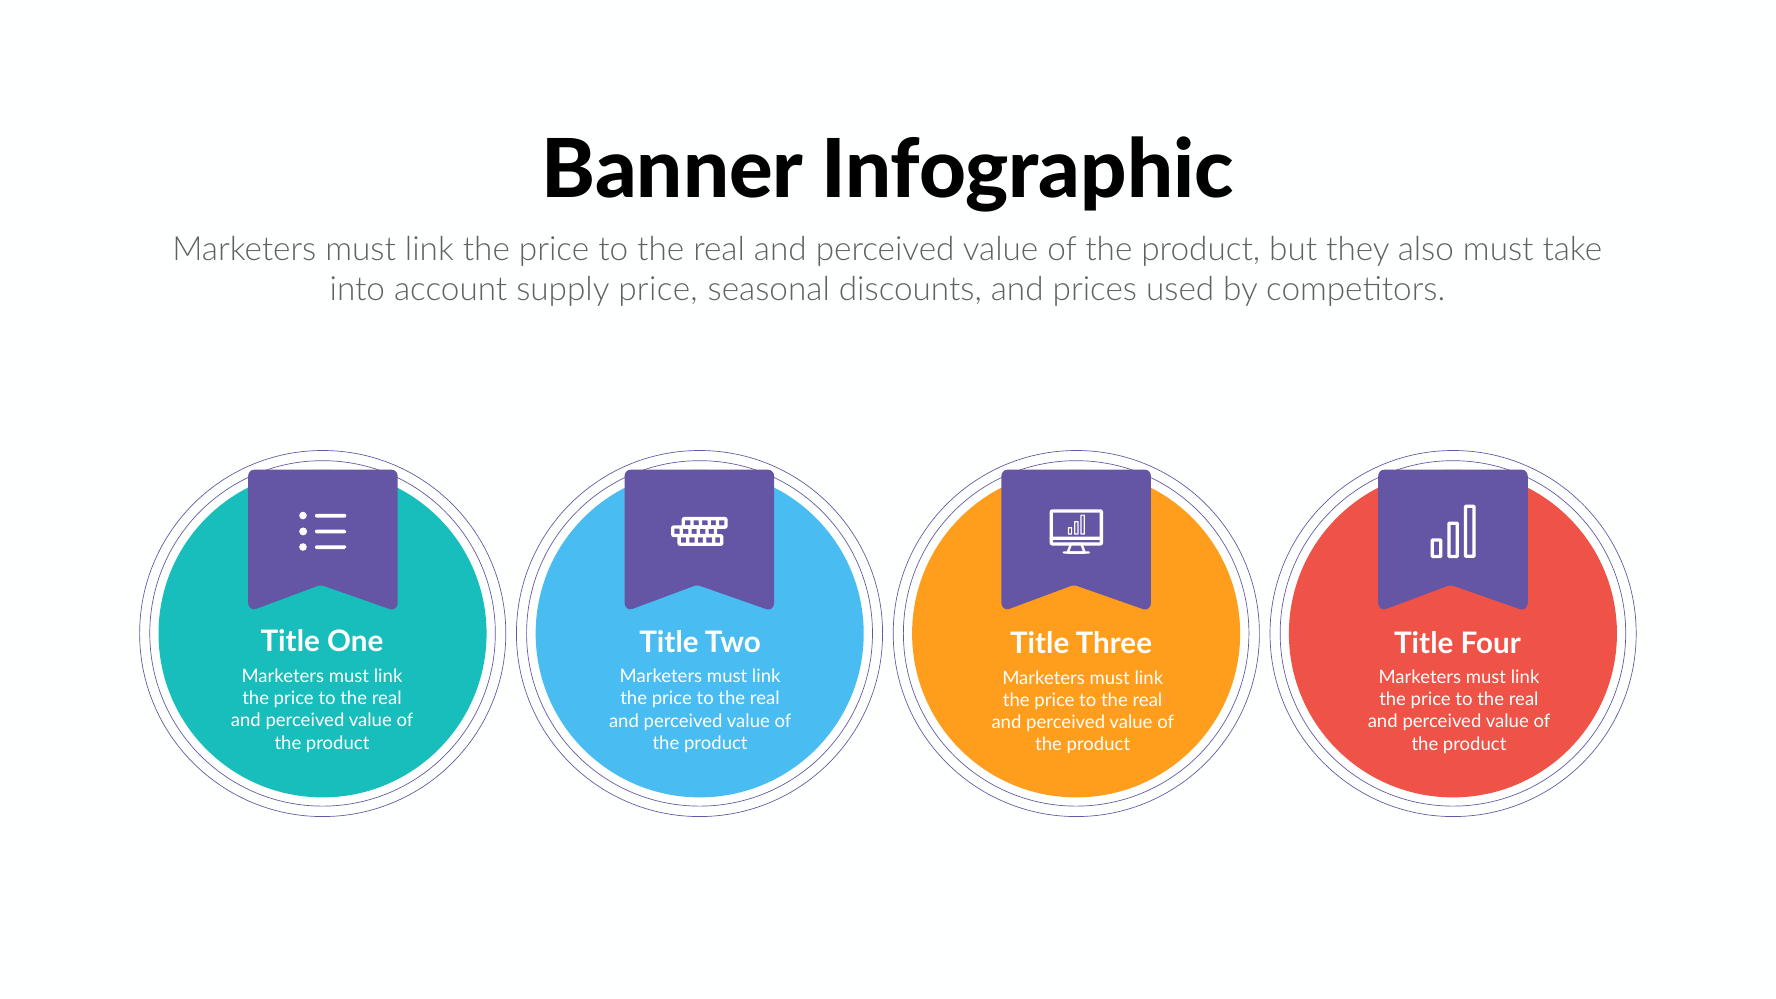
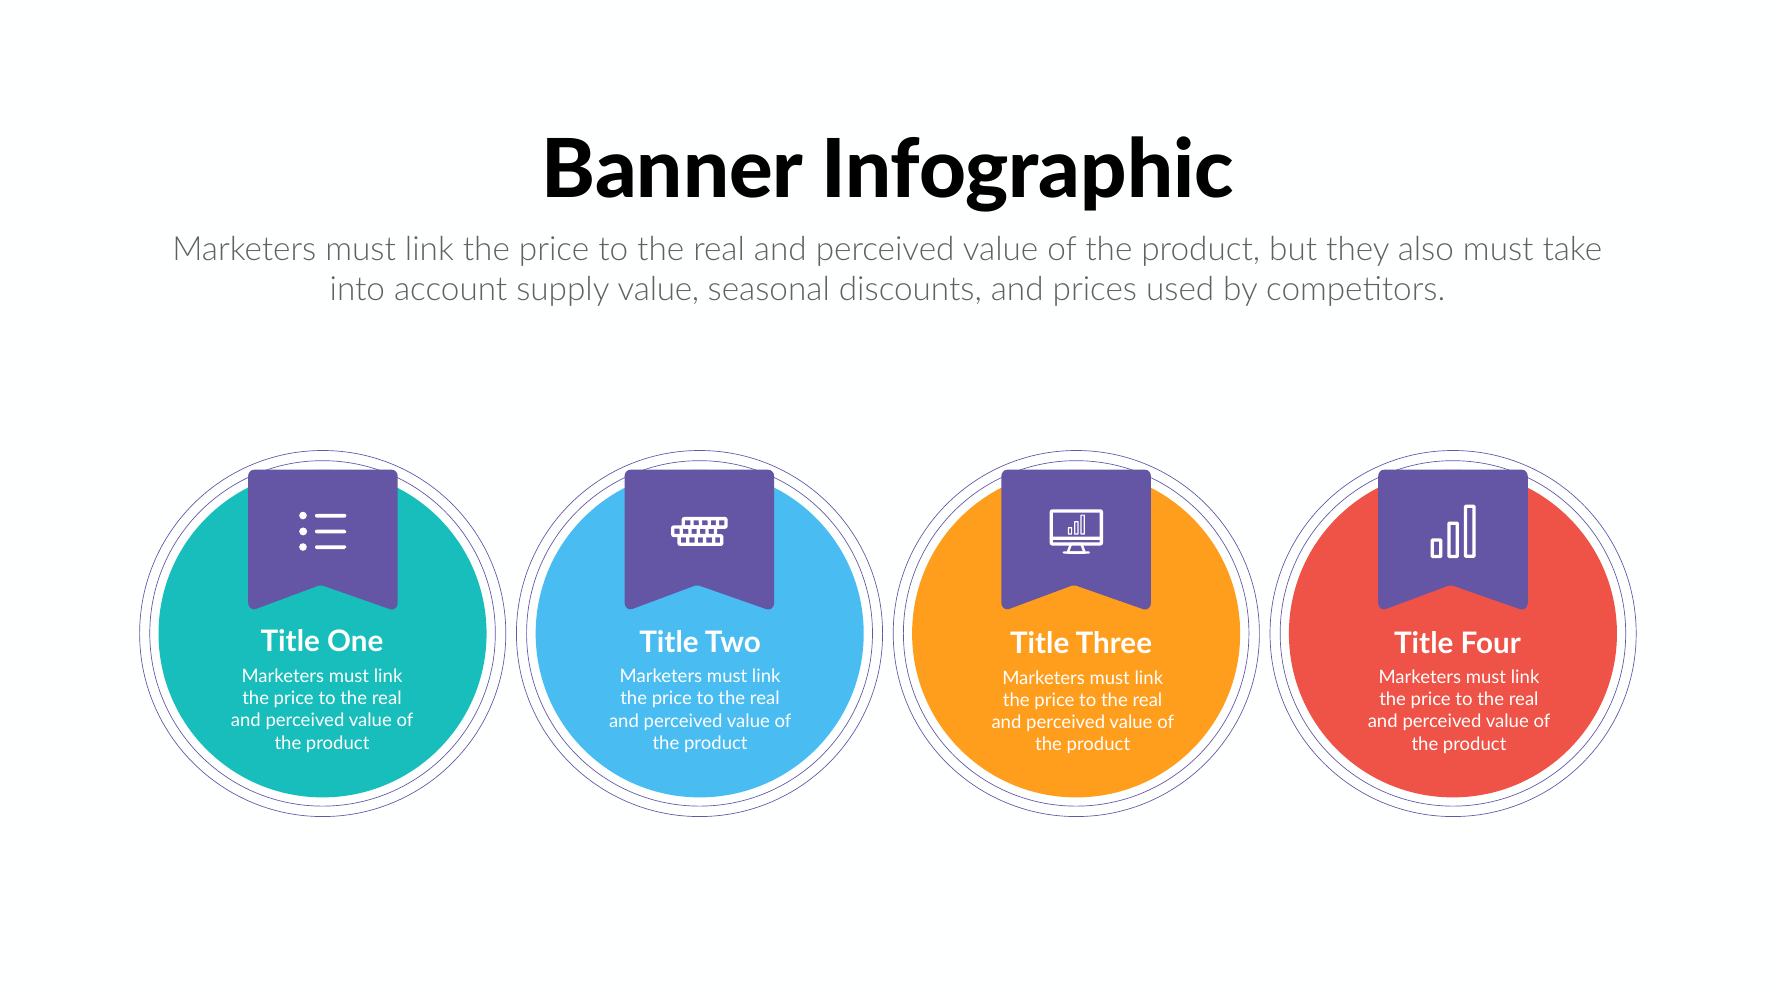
supply price: price -> value
